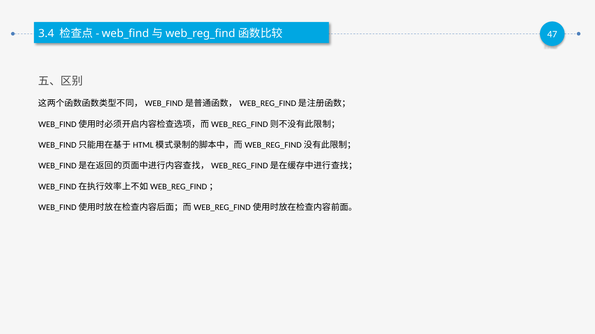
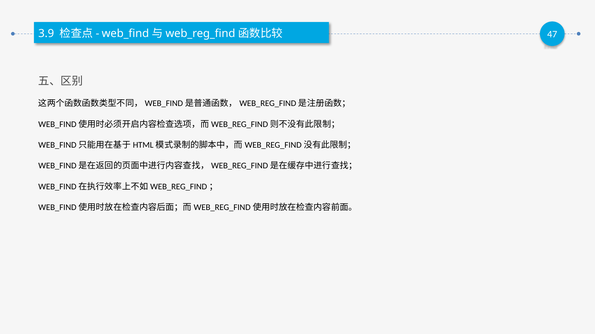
3.4: 3.4 -> 3.9
